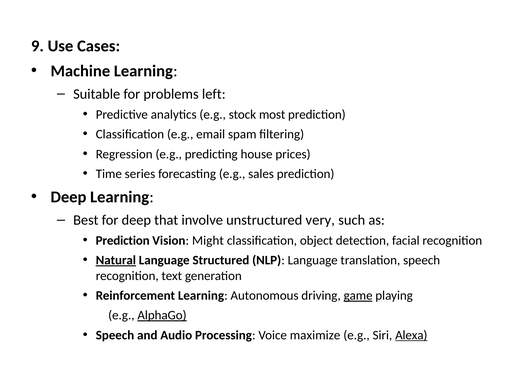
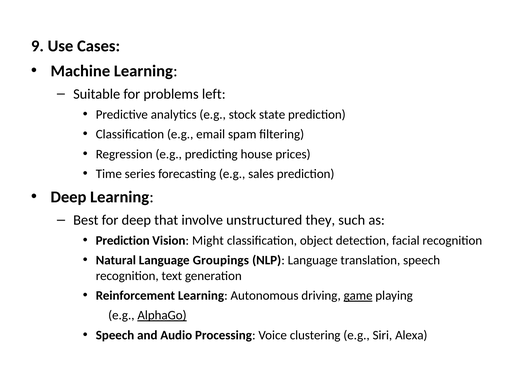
most: most -> state
very: very -> they
Natural underline: present -> none
Structured: Structured -> Groupings
maximize: maximize -> clustering
Alexa underline: present -> none
